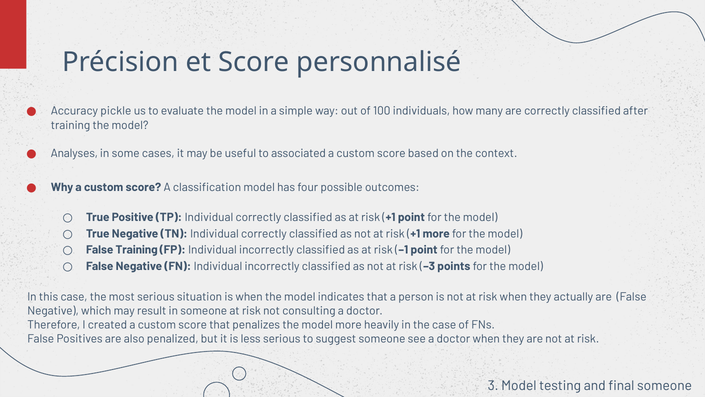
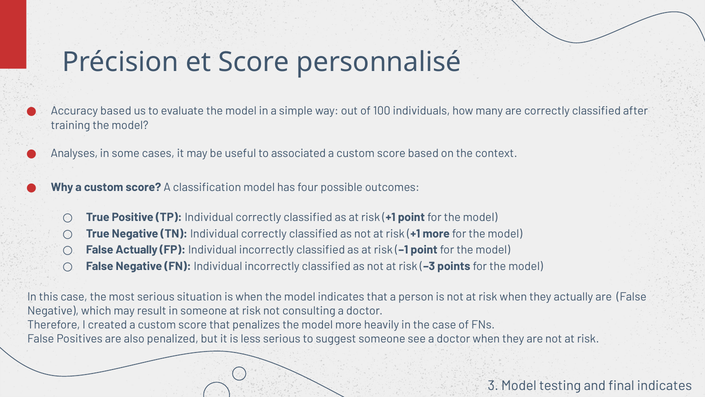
Accuracy pickle: pickle -> based
False Training: Training -> Actually
final someone: someone -> indicates
